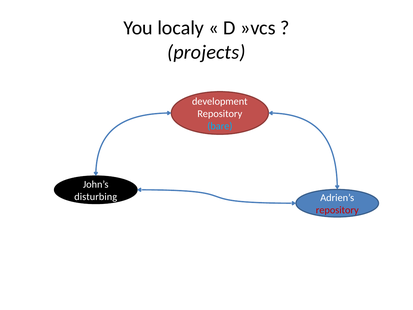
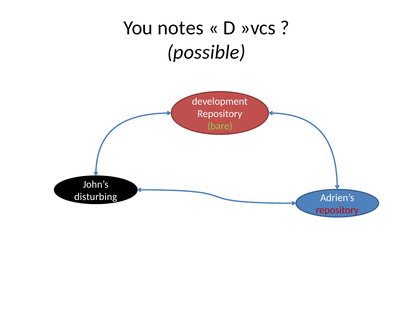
localy: localy -> notes
projects: projects -> possible
bare colour: light blue -> light green
